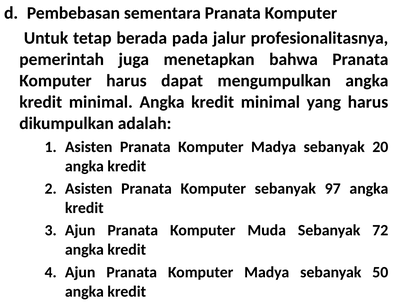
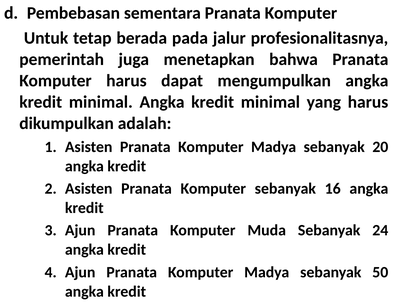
97: 97 -> 16
72: 72 -> 24
